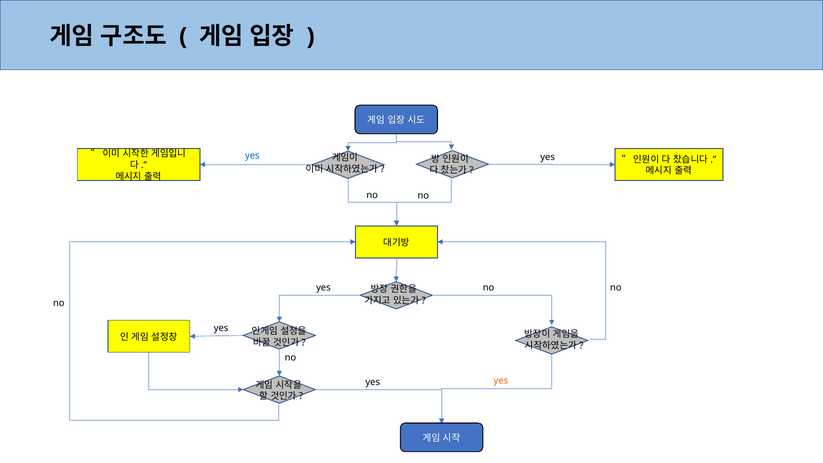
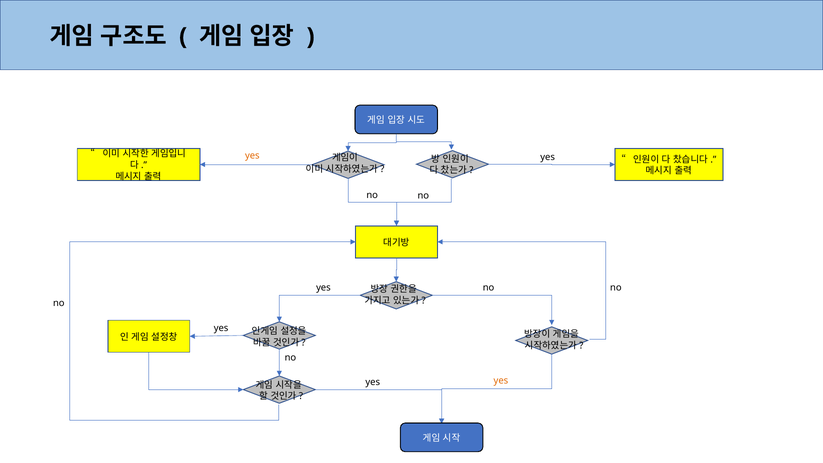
yes at (252, 155) colour: blue -> orange
